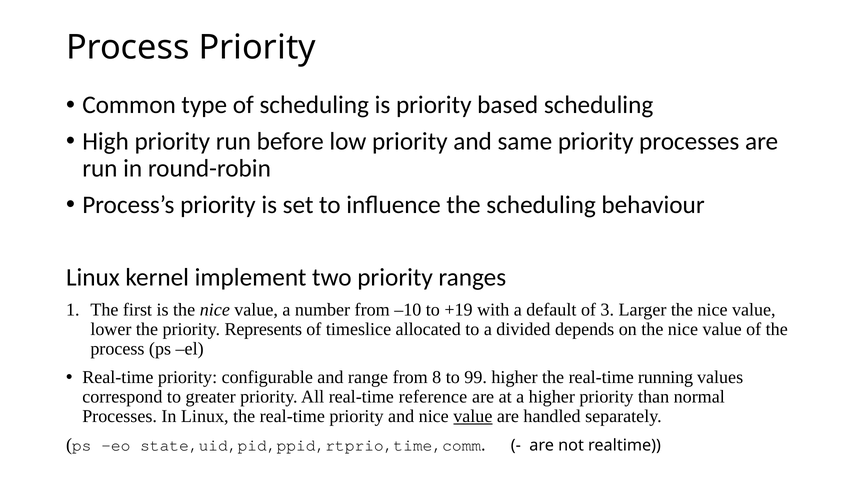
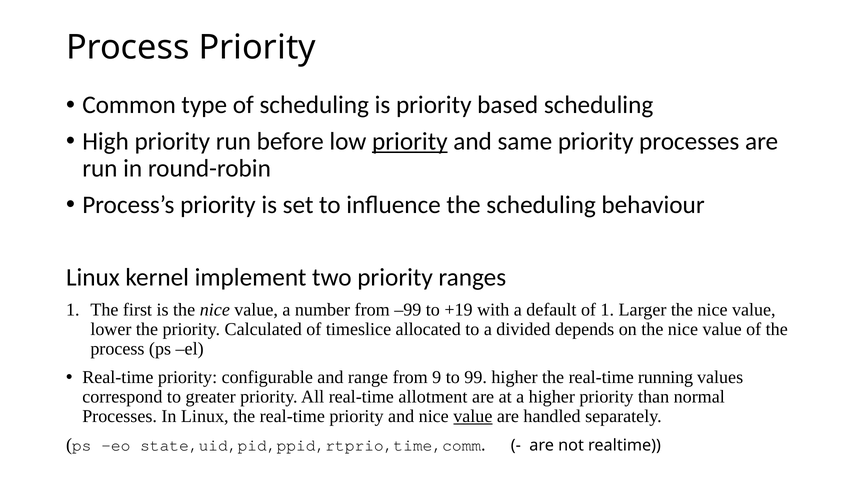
priority at (410, 141) underline: none -> present
–10: –10 -> –99
of 3: 3 -> 1
Represents: Represents -> Calculated
8: 8 -> 9
reference: reference -> allotment
